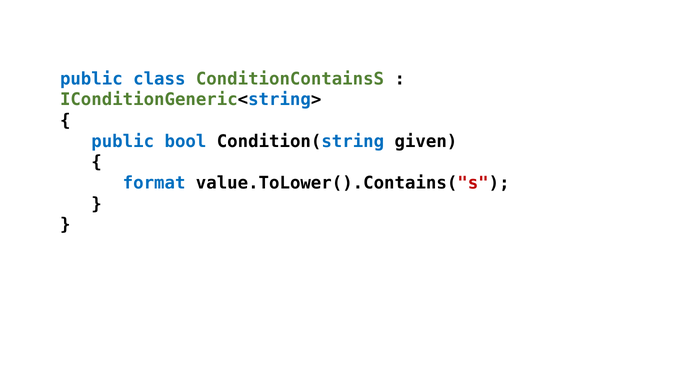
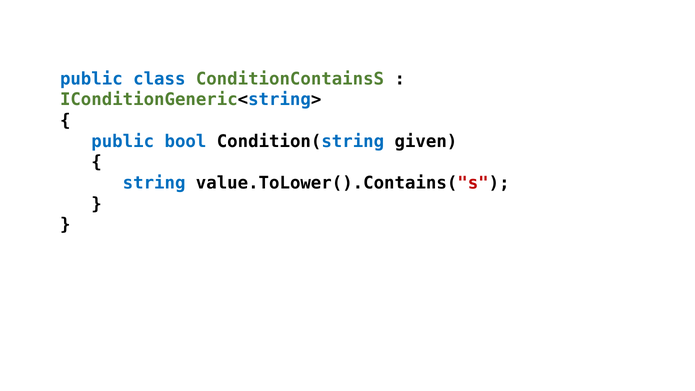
format: format -> string
